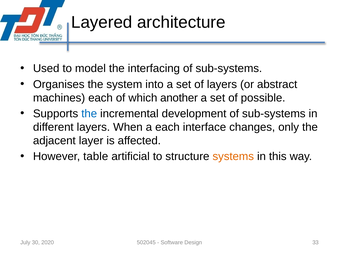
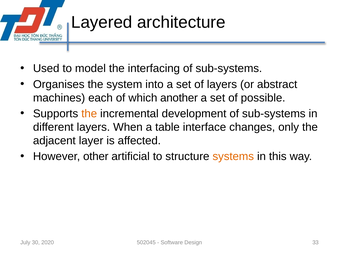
the at (89, 114) colour: blue -> orange
a each: each -> table
table: table -> other
